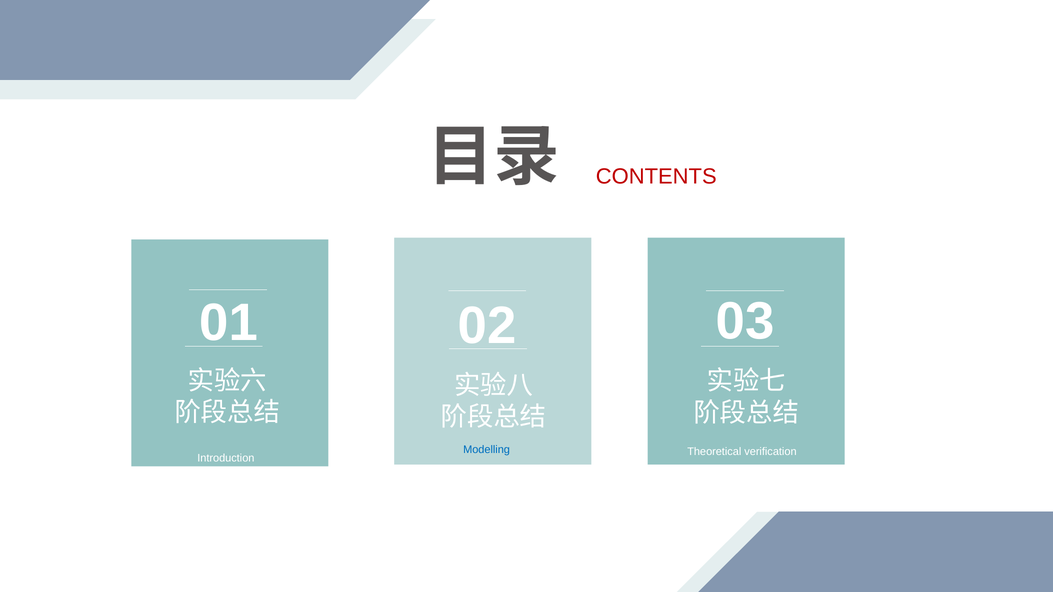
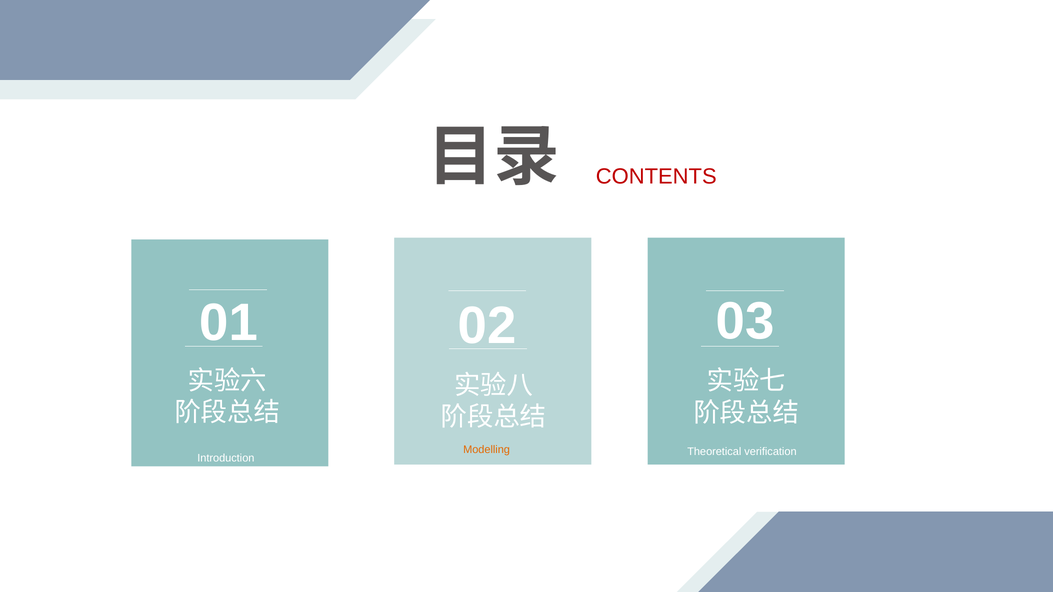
Modelling colour: blue -> orange
